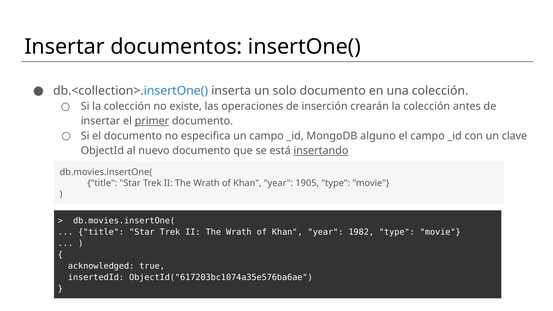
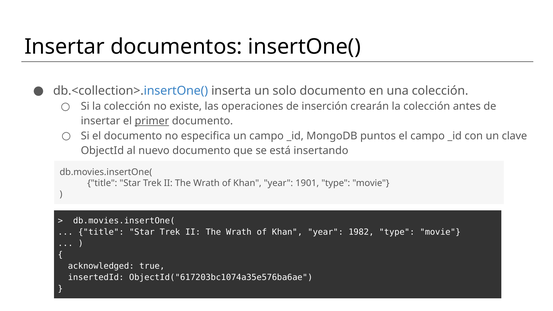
alguno: alguno -> puntos
insertando underline: present -> none
1905: 1905 -> 1901
